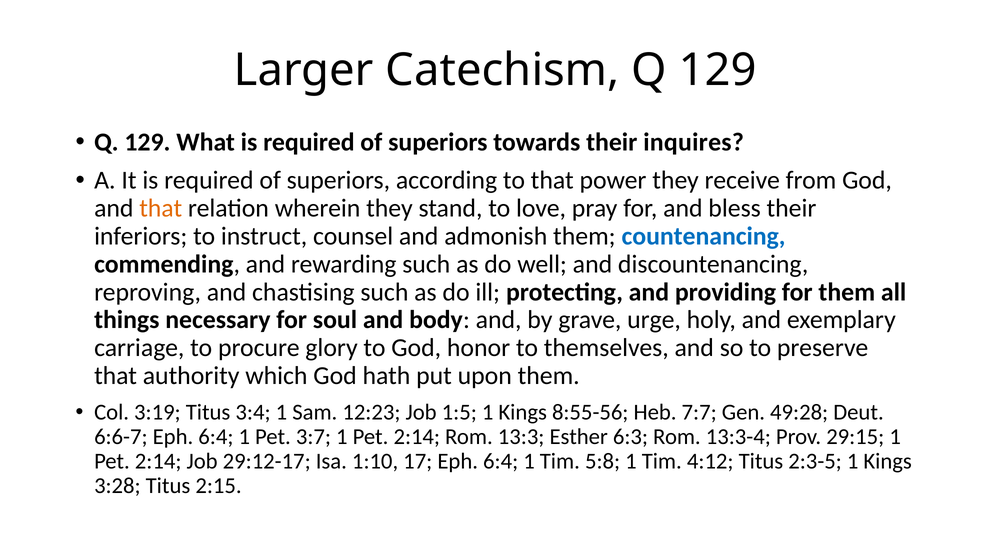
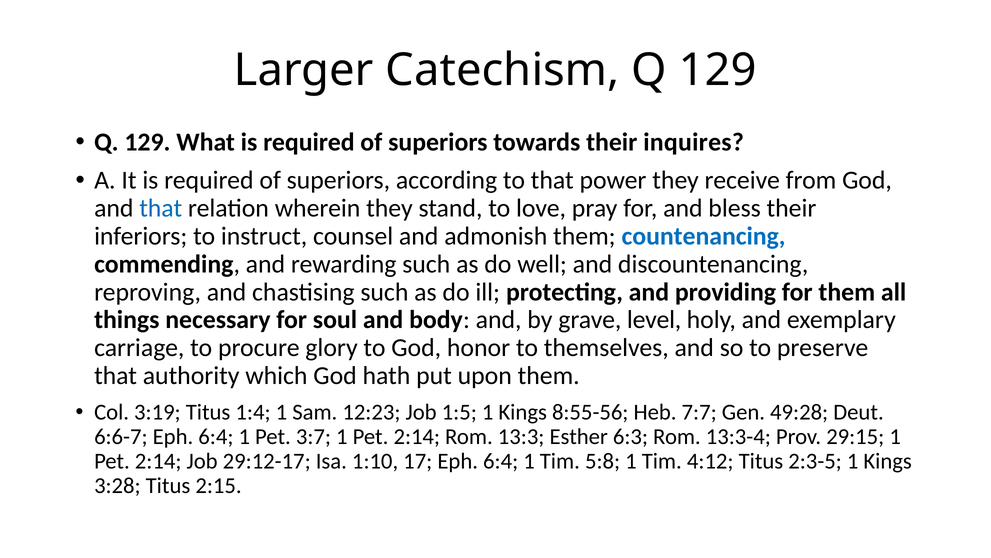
that at (161, 208) colour: orange -> blue
urge: urge -> level
3:4: 3:4 -> 1:4
